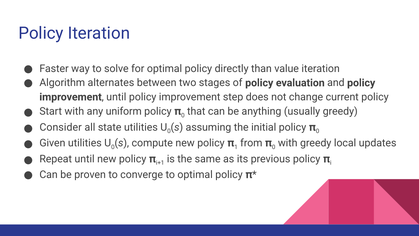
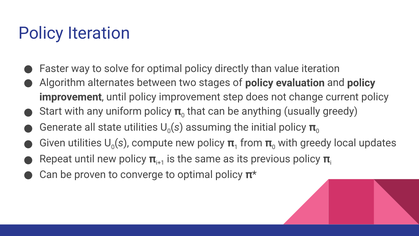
Consider: Consider -> Generate
